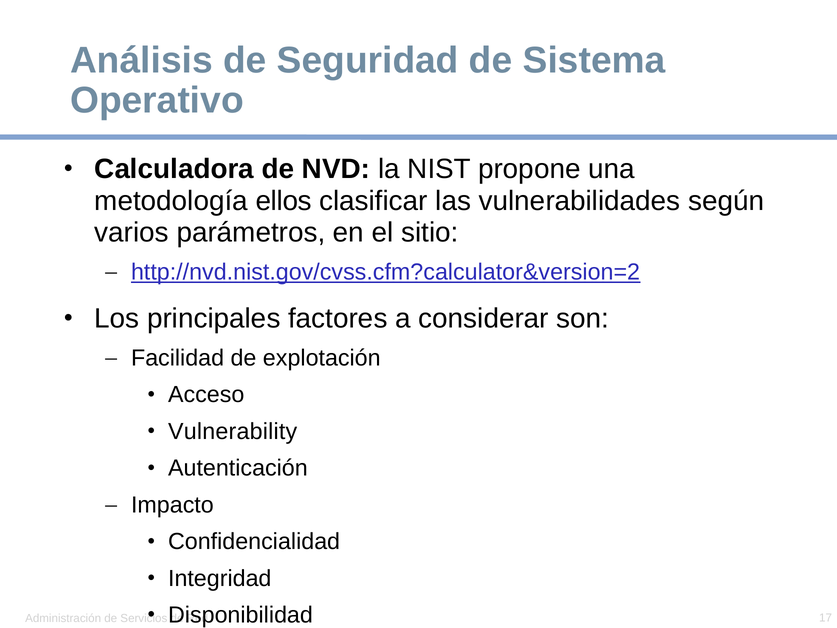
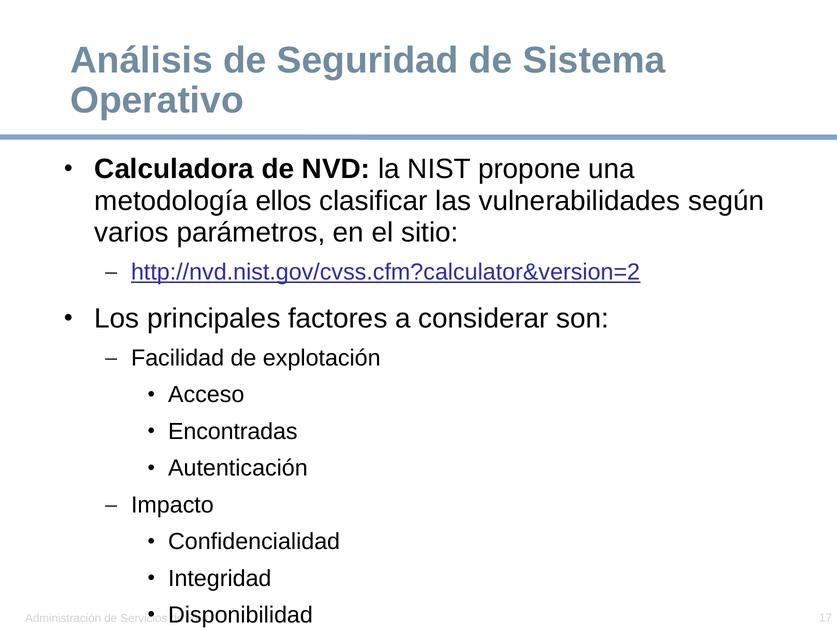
Vulnerability: Vulnerability -> Encontradas
